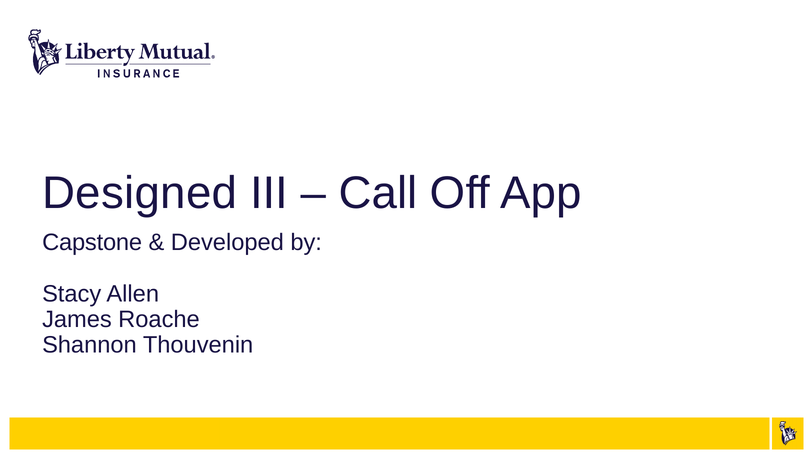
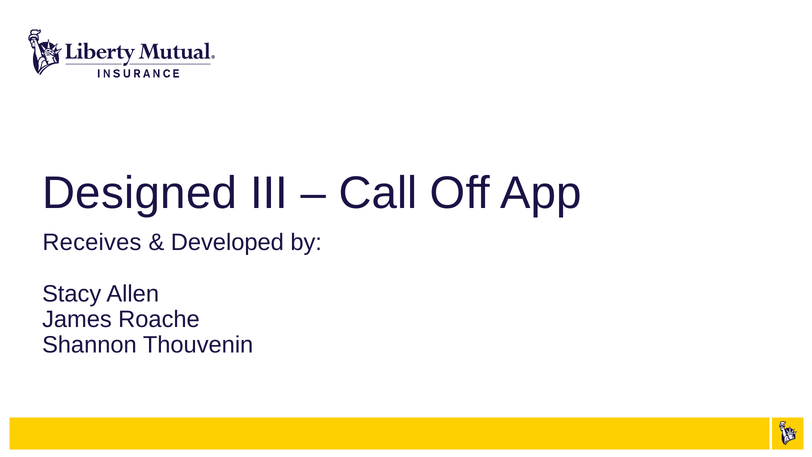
Capstone: Capstone -> Receives
